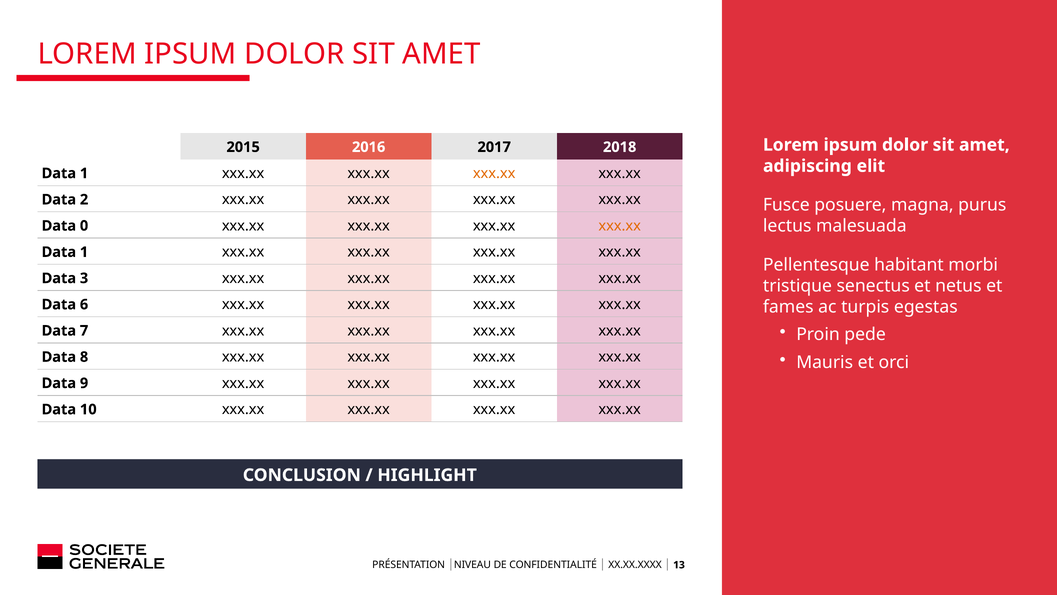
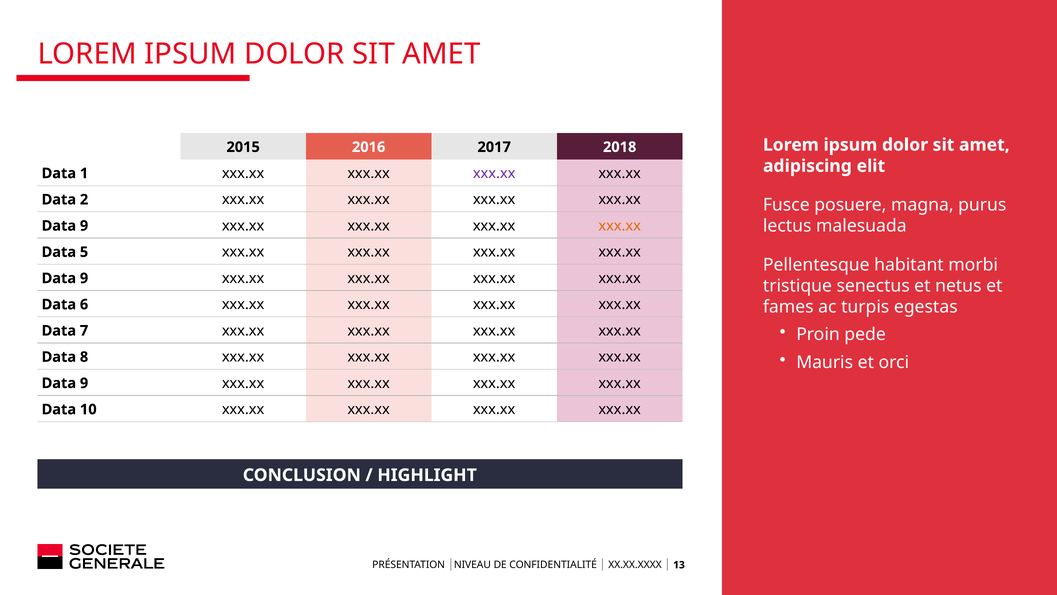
xxx.xx at (494, 173) colour: orange -> purple
0 at (84, 226): 0 -> 9
1 at (84, 252): 1 -> 5
3 at (84, 278): 3 -> 9
